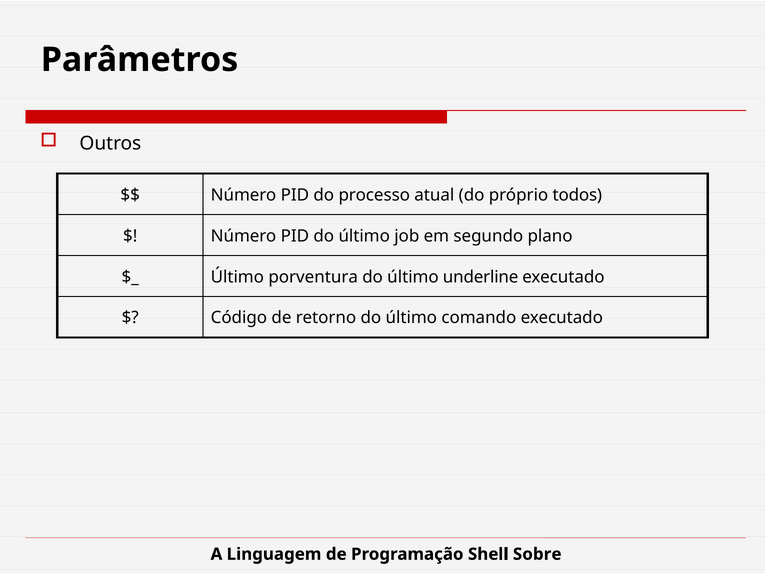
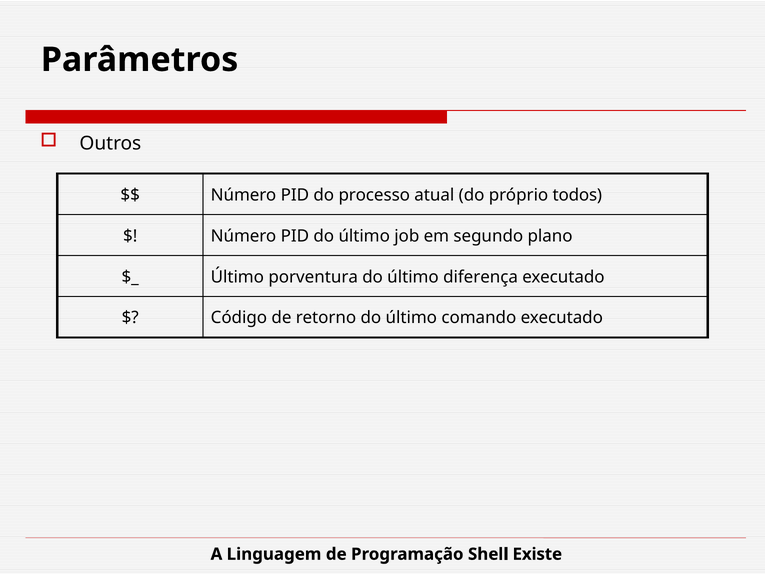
underline: underline -> diferença
Sobre: Sobre -> Existe
